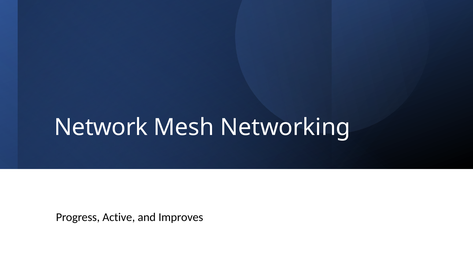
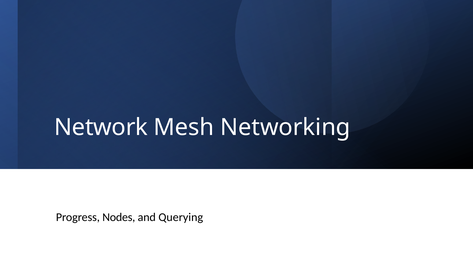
Active: Active -> Nodes
Improves: Improves -> Querying
